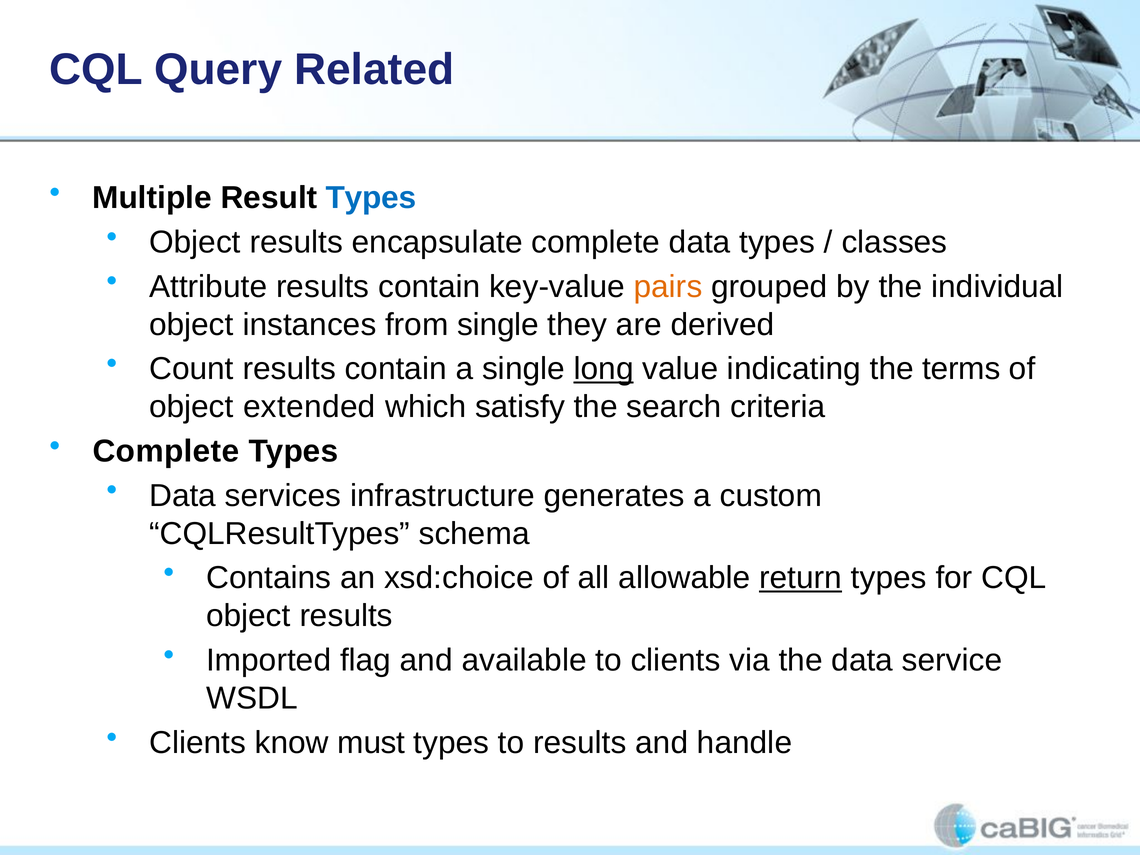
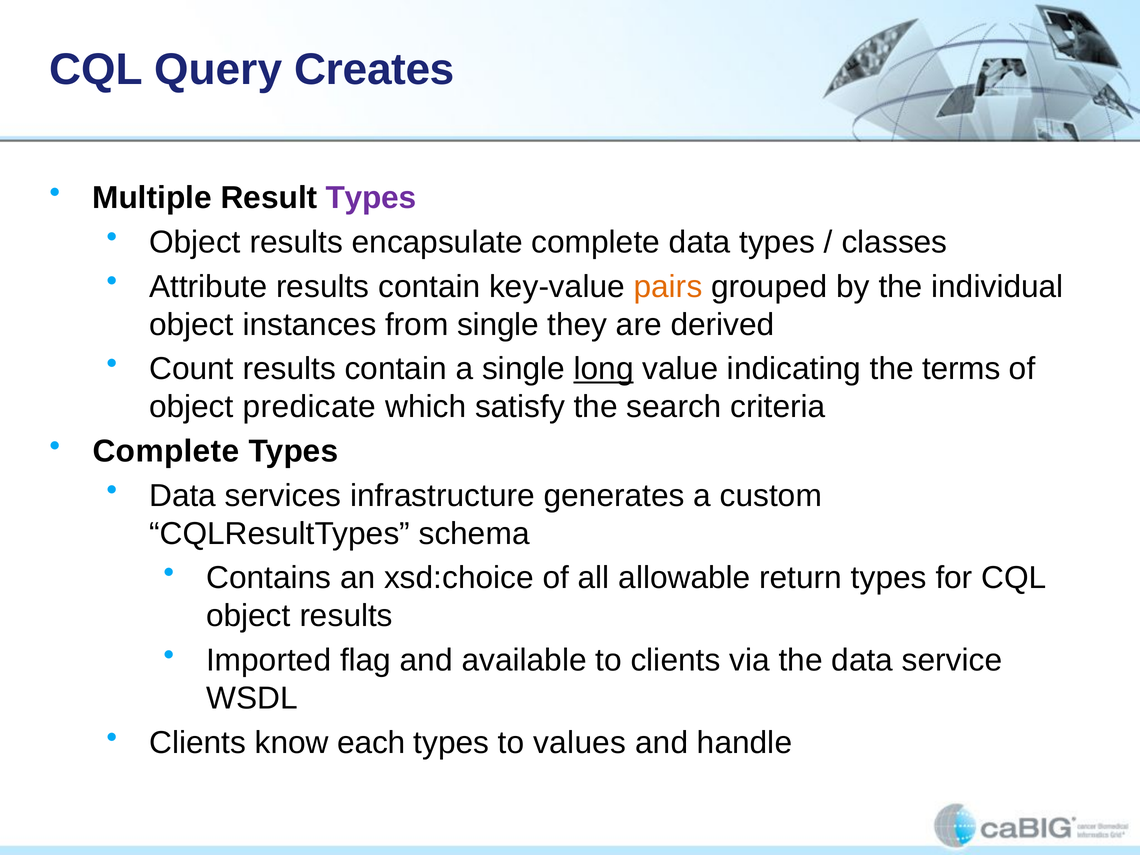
Related: Related -> Creates
Types at (371, 198) colour: blue -> purple
extended: extended -> predicate
return underline: present -> none
must: must -> each
to results: results -> values
